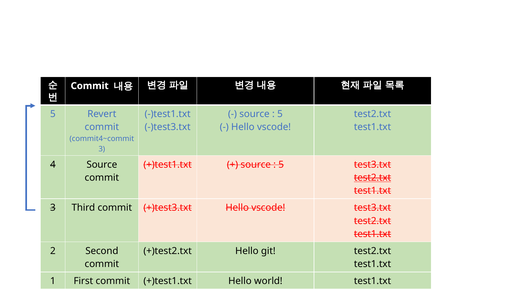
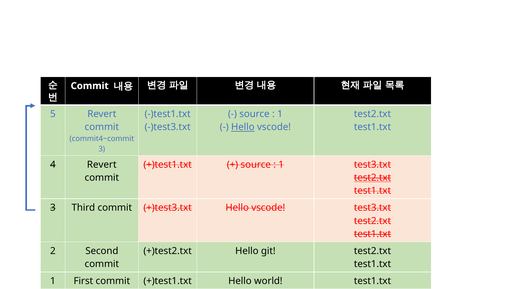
5 at (280, 114): 5 -> 1
Hello at (243, 127) underline: none -> present
4 Source: Source -> Revert
5 at (281, 165): 5 -> 1
